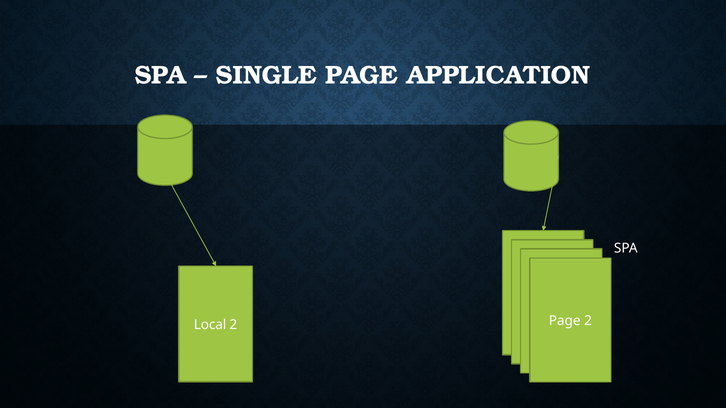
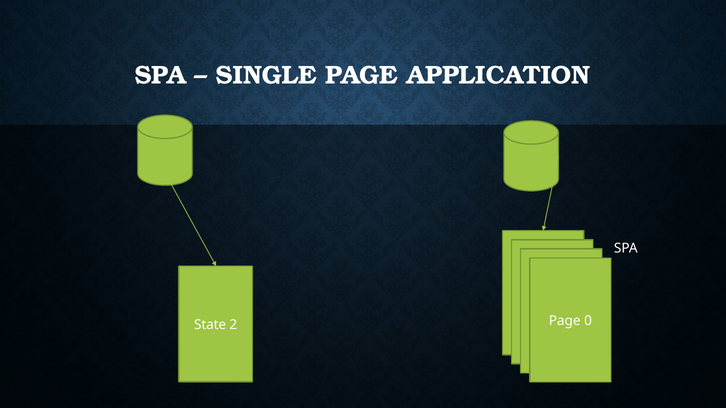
Page 2: 2 -> 0
Local: Local -> State
